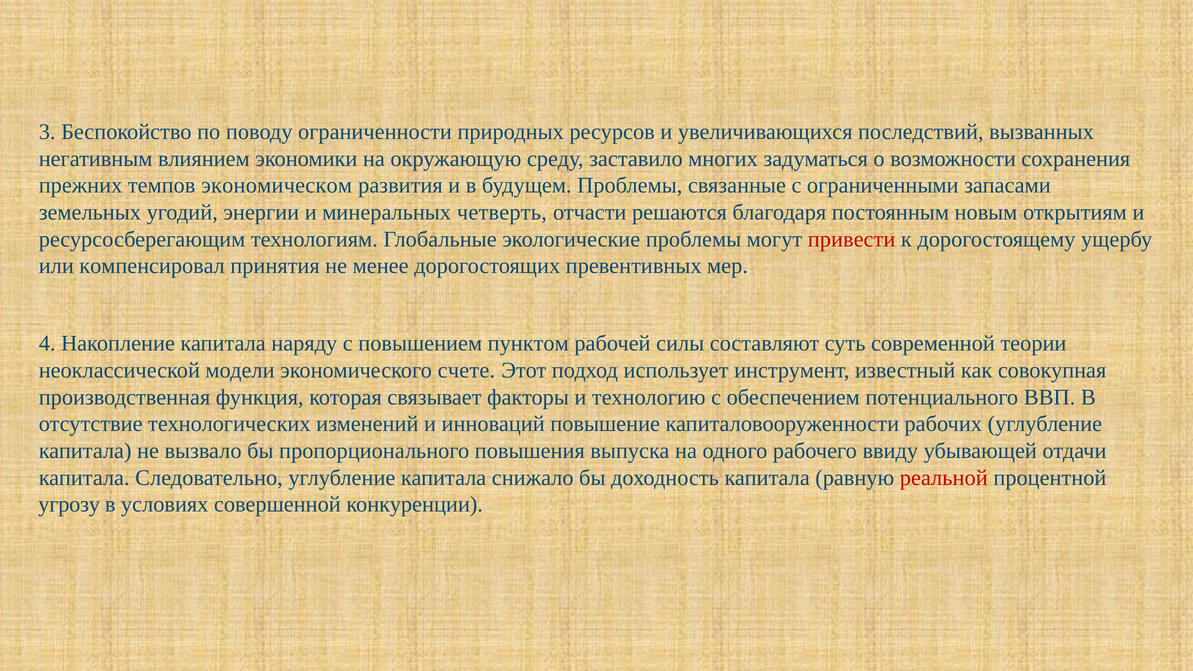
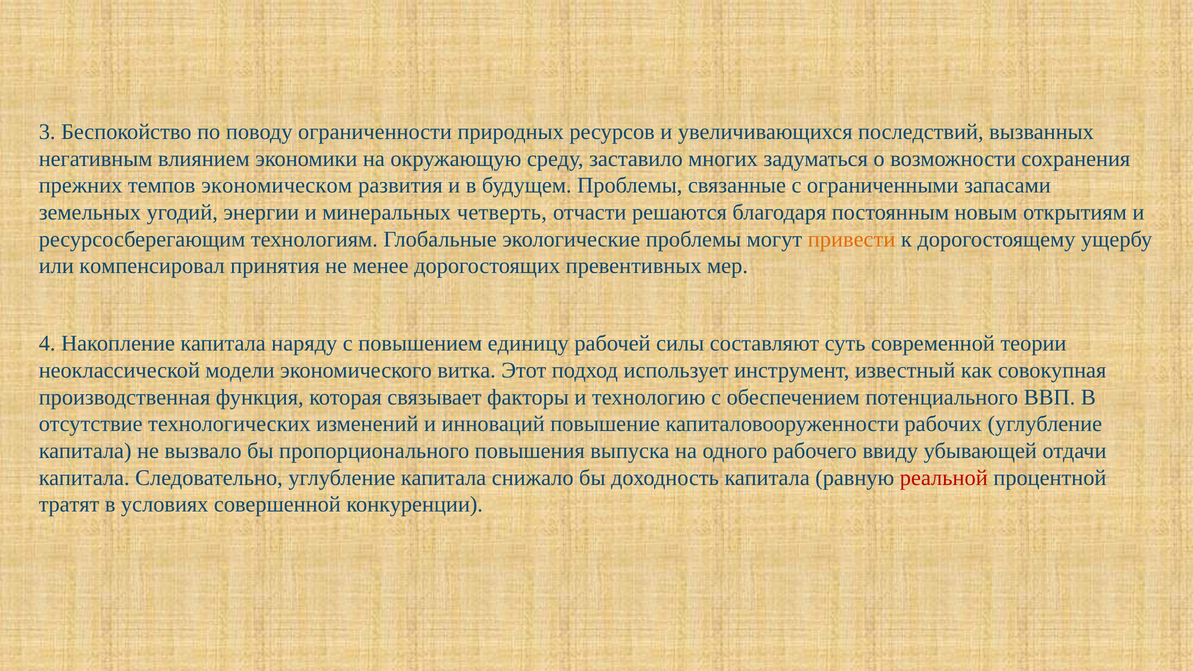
привести colour: red -> orange
пунктом: пунктом -> единицу
счете: счете -> витка
угрозу: угрозу -> тратят
